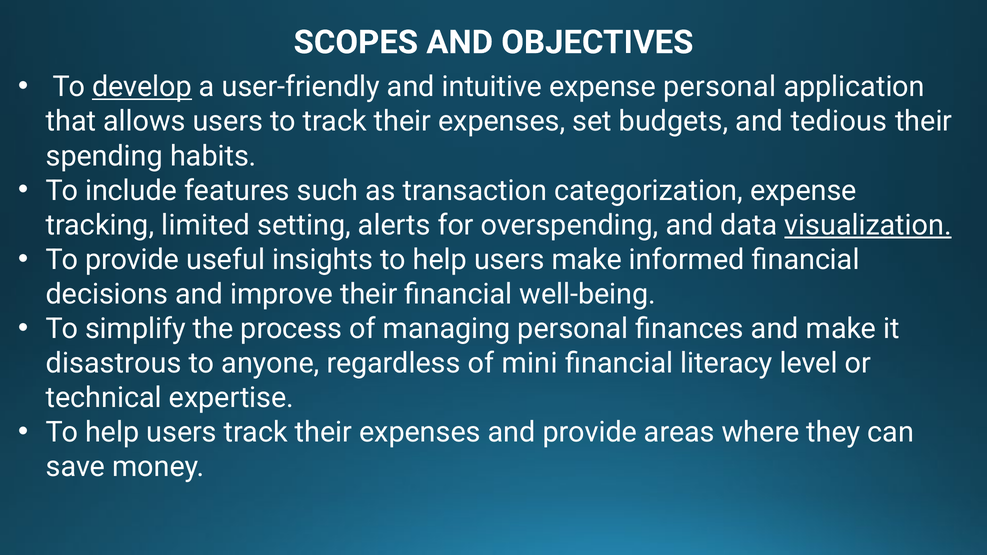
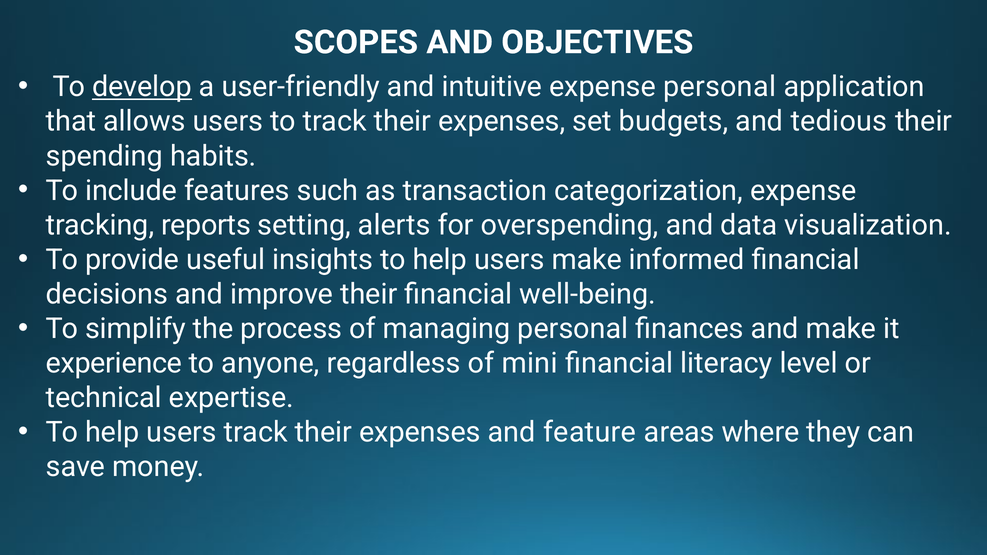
limited: limited -> reports
visualization underline: present -> none
disastrous: disastrous -> experience
and provide: provide -> feature
